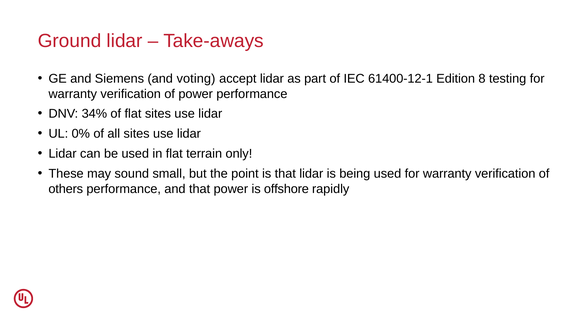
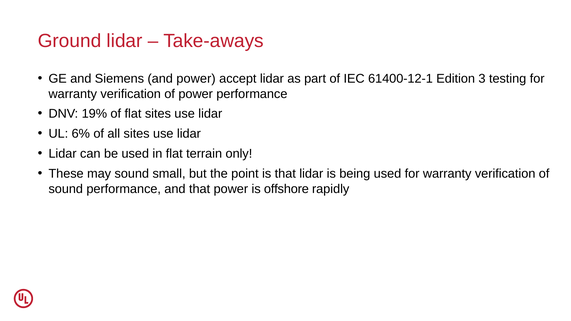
and voting: voting -> power
8: 8 -> 3
34%: 34% -> 19%
0%: 0% -> 6%
others at (66, 189): others -> sound
